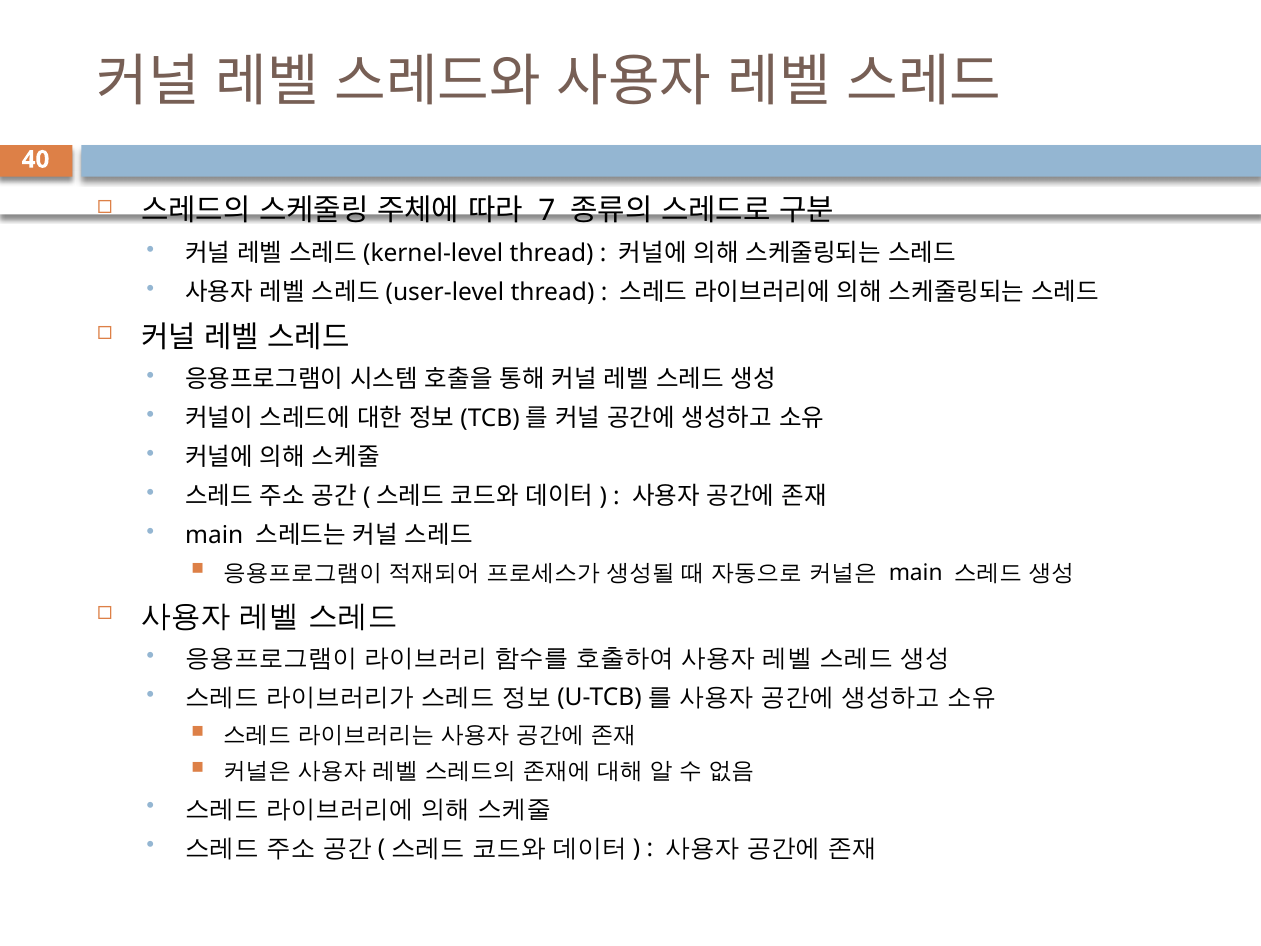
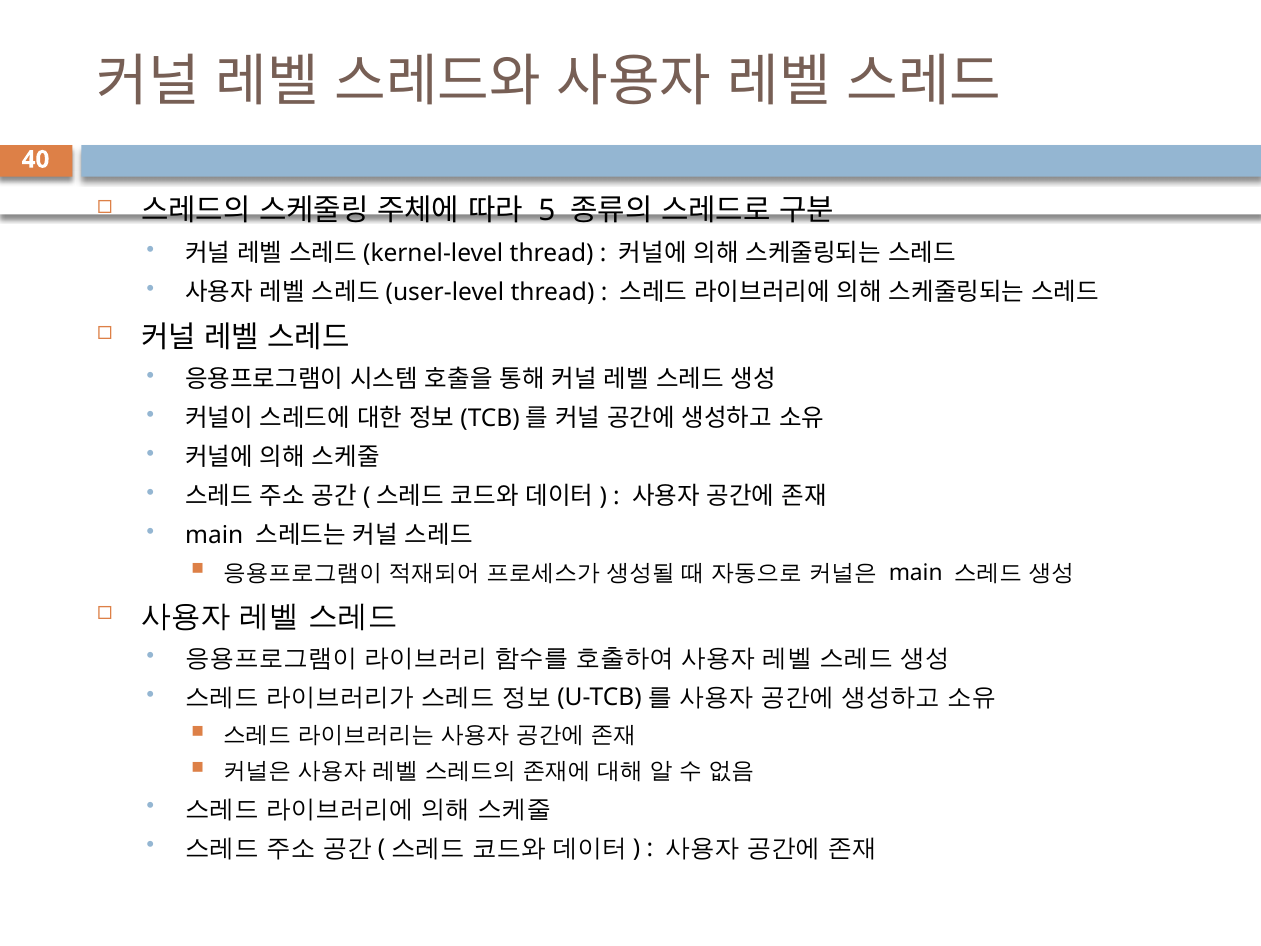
7: 7 -> 5
